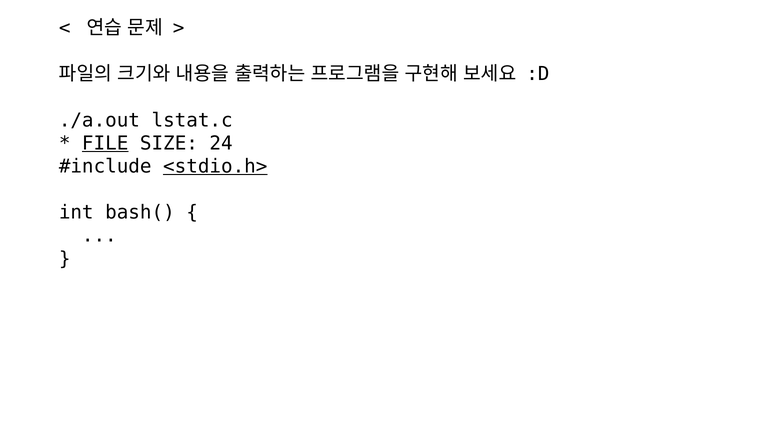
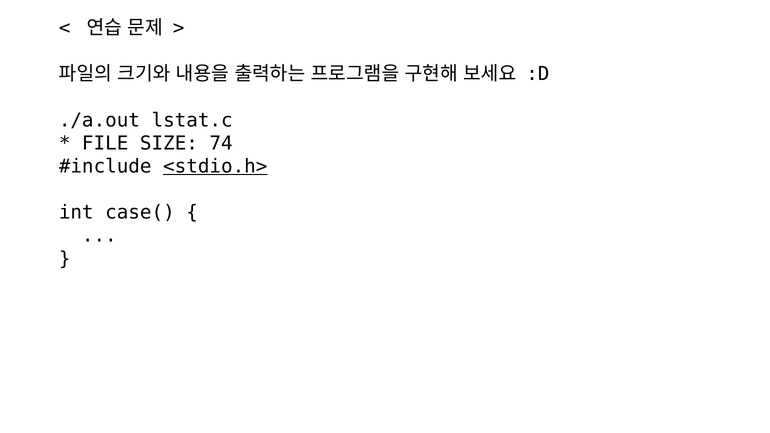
FILE underline: present -> none
24: 24 -> 74
bash(: bash( -> case(
